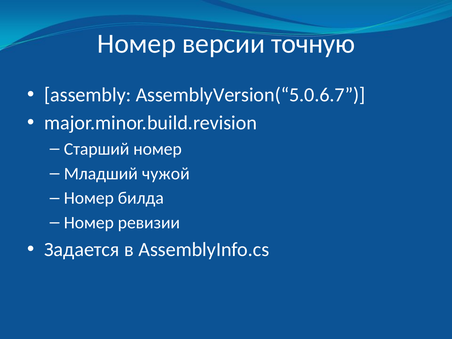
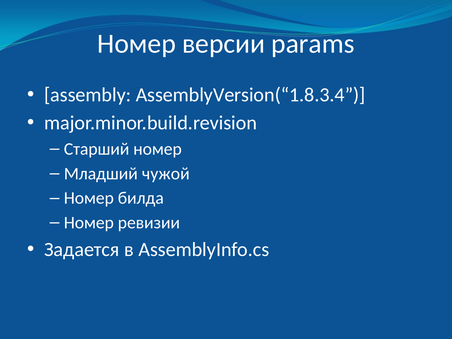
точную: точную -> params
AssemblyVersion(“5.0.6.7: AssemblyVersion(“5.0.6.7 -> AssemblyVersion(“1.8.3.4
